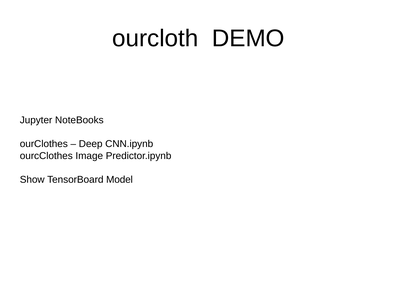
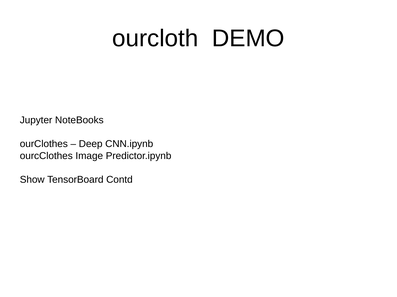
Model: Model -> Contd
